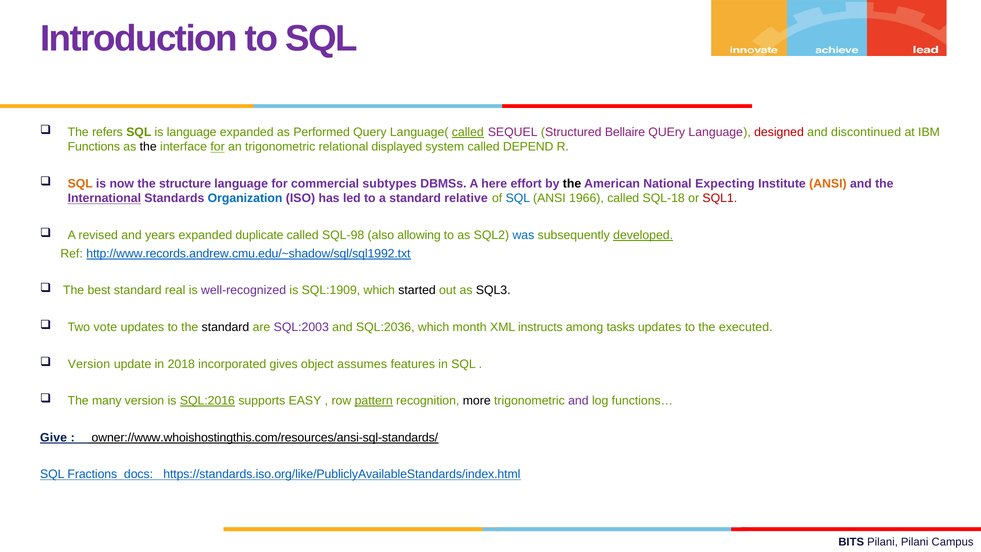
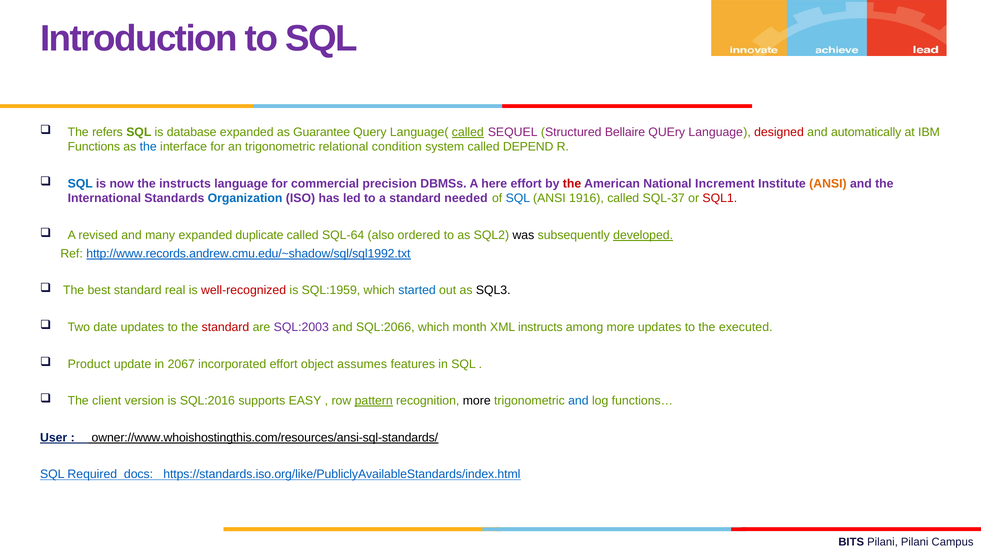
is language: language -> database
Performed: Performed -> Guarantee
discontinued: discontinued -> automatically
the at (148, 147) colour: black -> blue
for at (218, 147) underline: present -> none
displayed: displayed -> condition
SQL at (80, 184) colour: orange -> blue
the structure: structure -> instructs
subtypes: subtypes -> precision
the at (572, 184) colour: black -> red
Expecting: Expecting -> Increment
International underline: present -> none
relative: relative -> needed
1966: 1966 -> 1916
SQL-18: SQL-18 -> SQL-37
years: years -> many
SQL-98: SQL-98 -> SQL-64
allowing: allowing -> ordered
was colour: blue -> black
well-recognized colour: purple -> red
SQL:1909: SQL:1909 -> SQL:1959
started colour: black -> blue
vote: vote -> date
standard at (225, 327) colour: black -> red
SQL:2036: SQL:2036 -> SQL:2066
among tasks: tasks -> more
Version at (89, 364): Version -> Product
2018: 2018 -> 2067
incorporated gives: gives -> effort
many: many -> client
SQL:2016 underline: present -> none
and at (578, 401) colour: purple -> blue
Give: Give -> User
Fractions: Fractions -> Required
